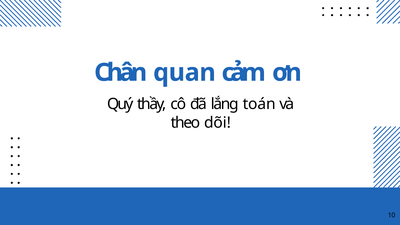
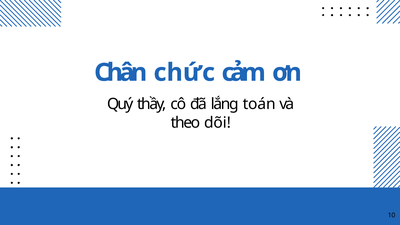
quan: quan -> chức
